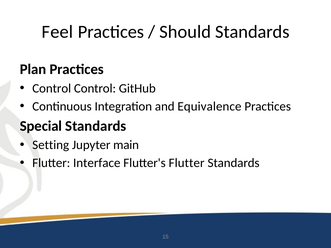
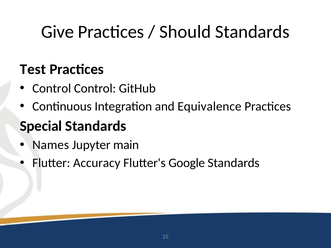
Feel: Feel -> Give
Plan: Plan -> Test
Setting: Setting -> Names
Interface: Interface -> Accuracy
Flutter's Flutter: Flutter -> Google
